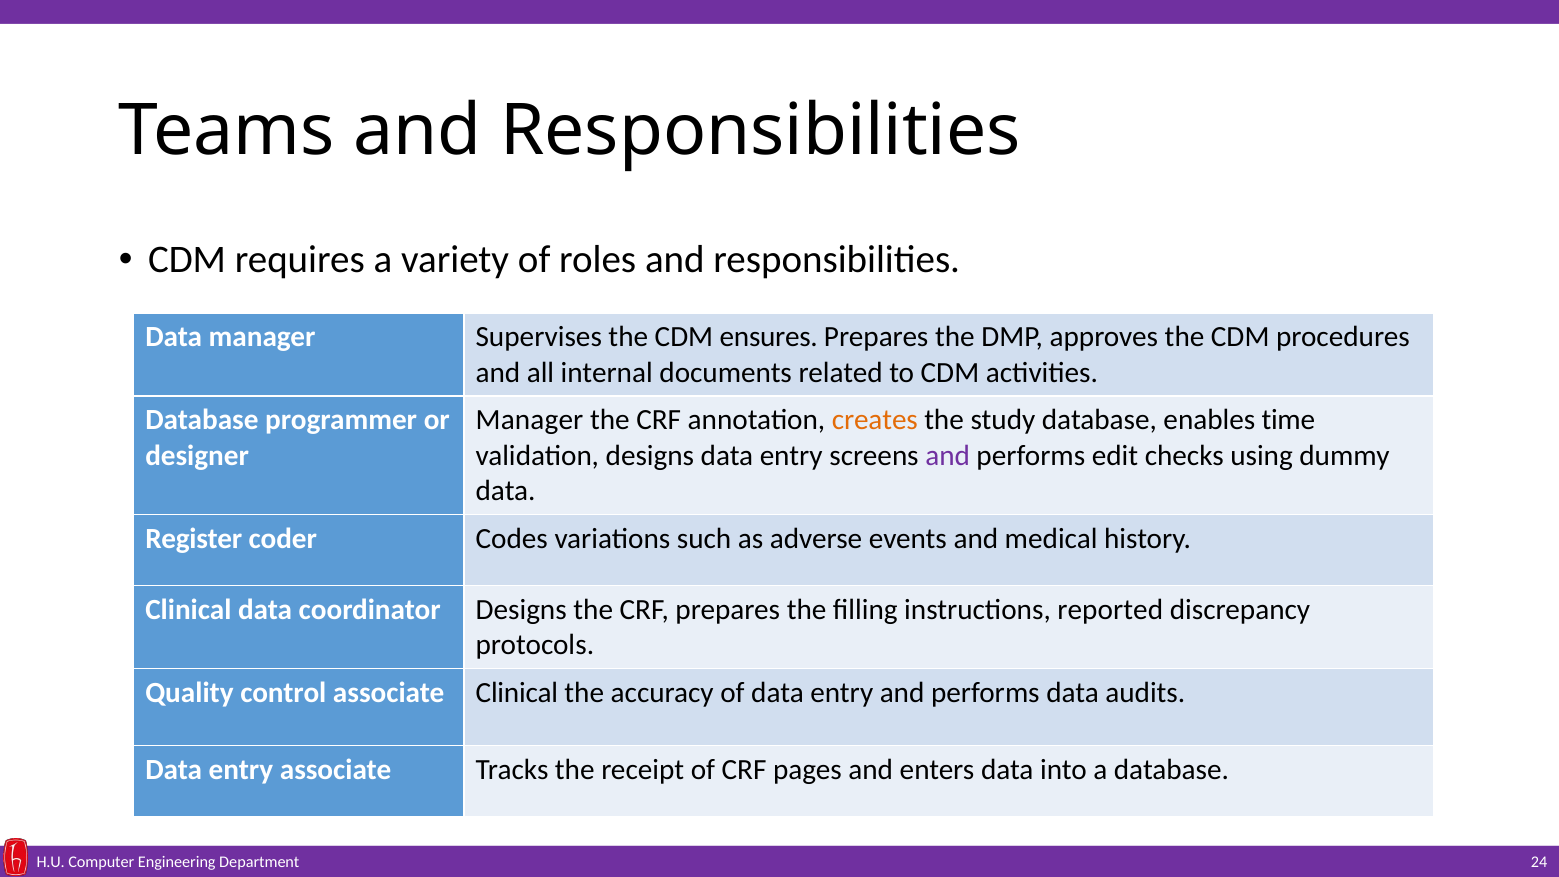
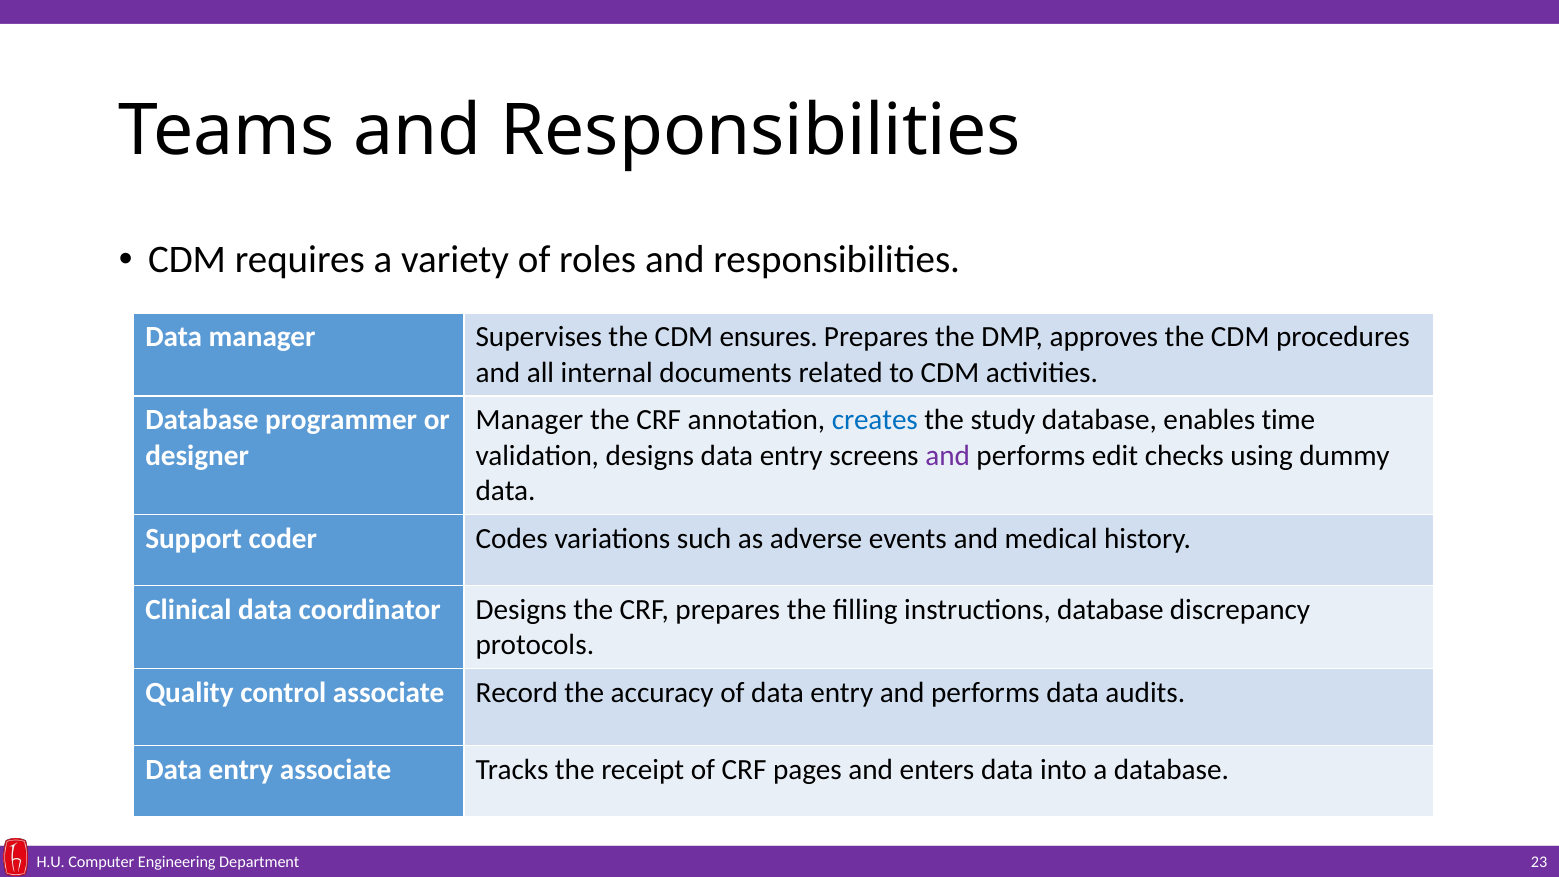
creates colour: orange -> blue
Register: Register -> Support
instructions reported: reported -> database
associate Clinical: Clinical -> Record
24: 24 -> 23
